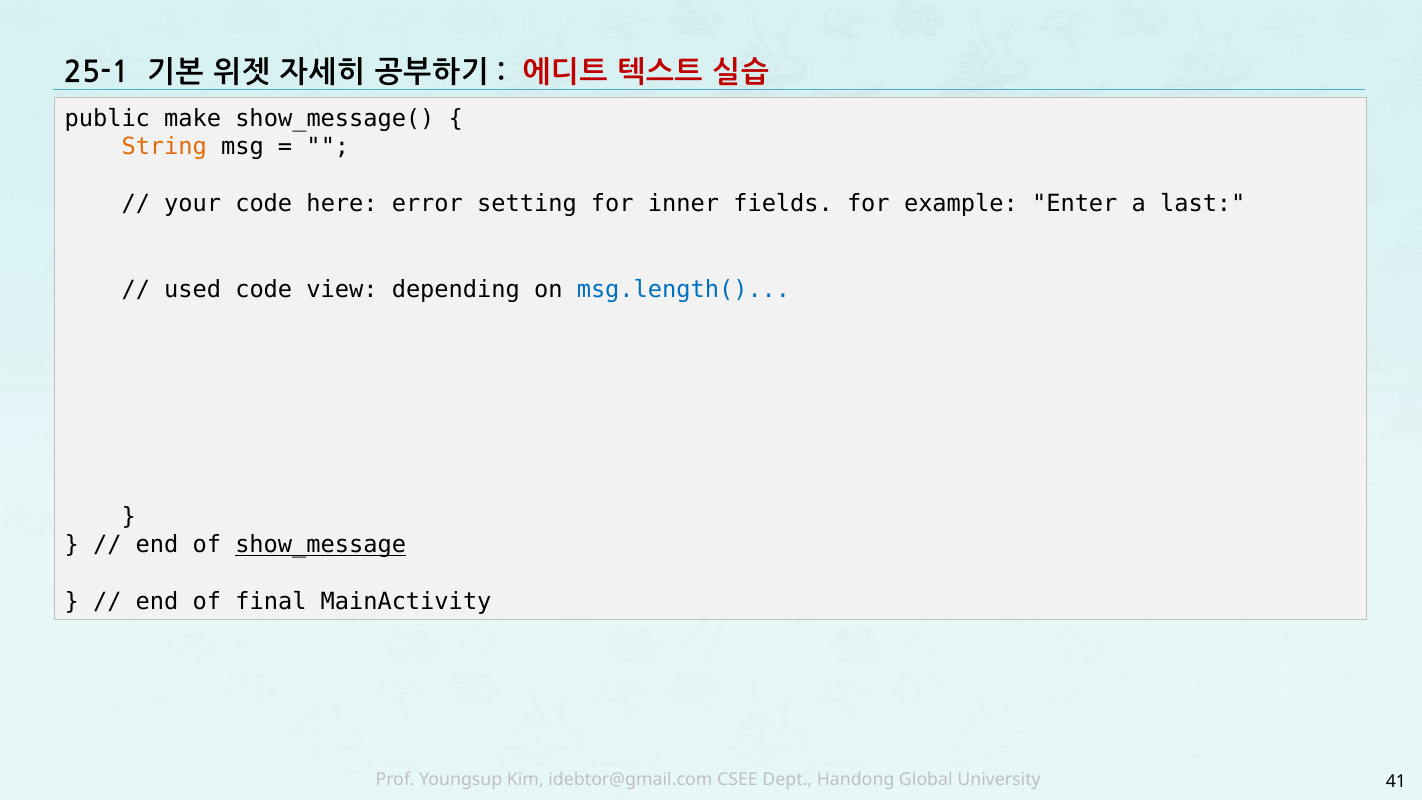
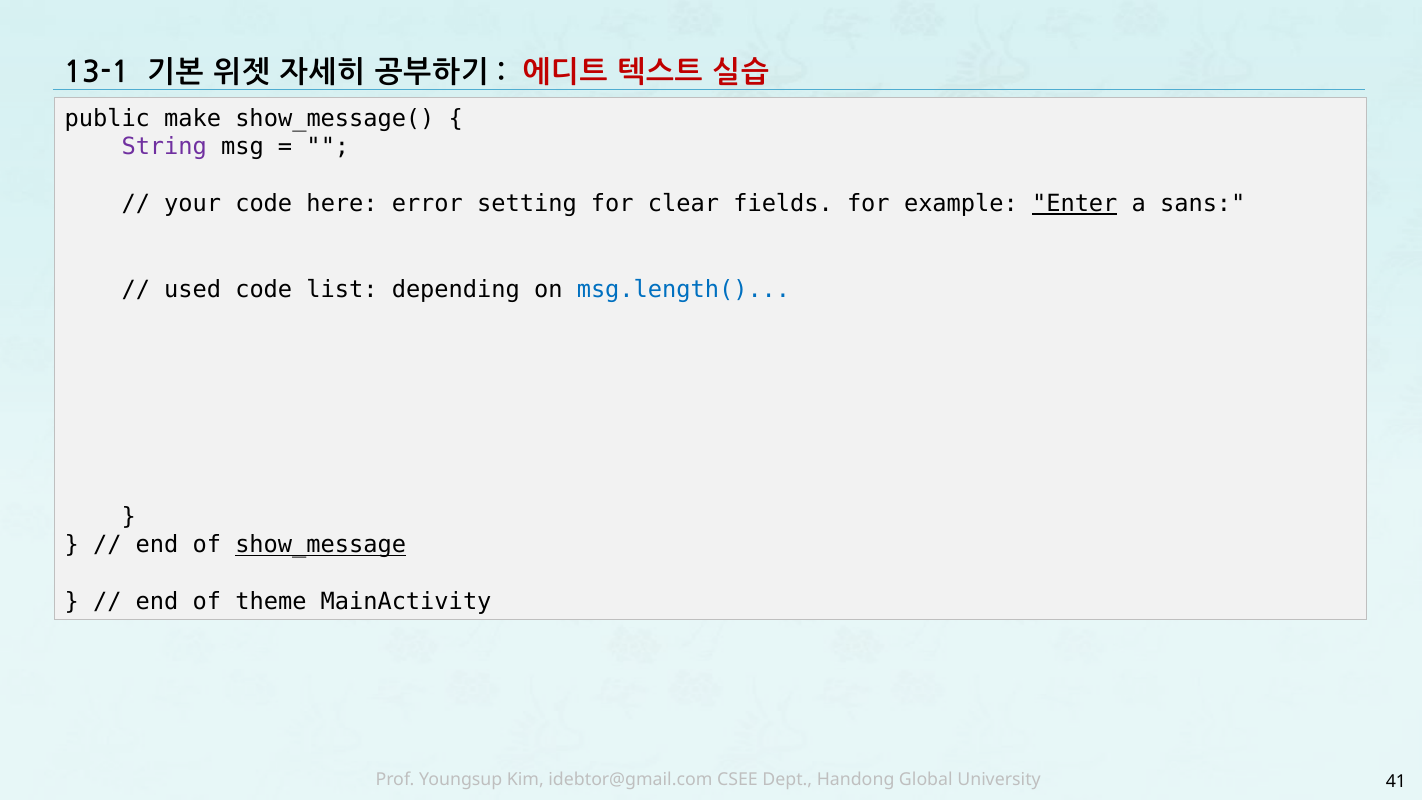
25-1: 25-1 -> 13-1
String colour: orange -> purple
inner: inner -> clear
Enter underline: none -> present
last: last -> sans
view: view -> list
final: final -> theme
